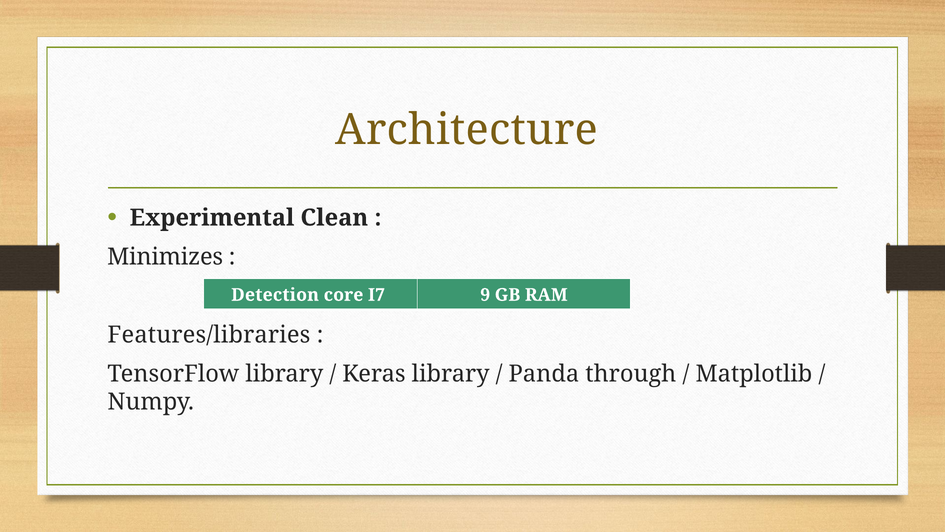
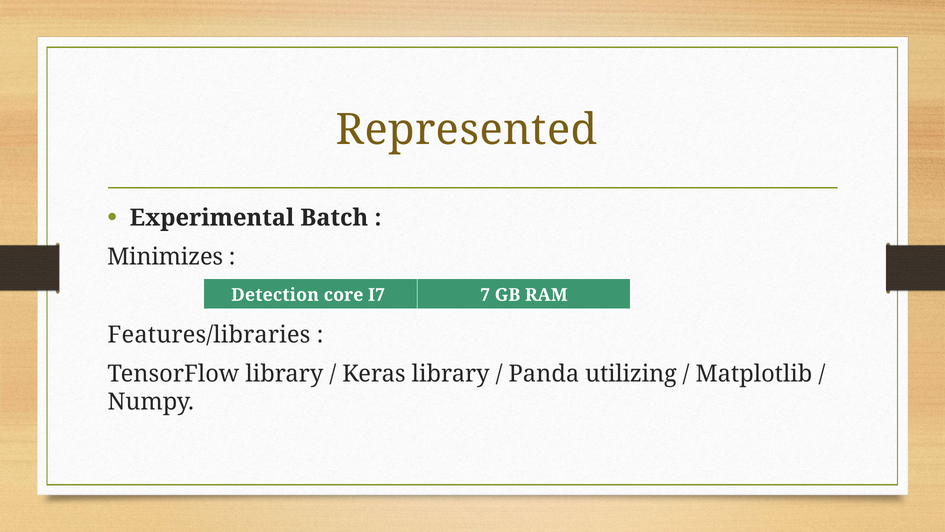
Architecture: Architecture -> Represented
Clean: Clean -> Batch
9: 9 -> 7
through: through -> utilizing
